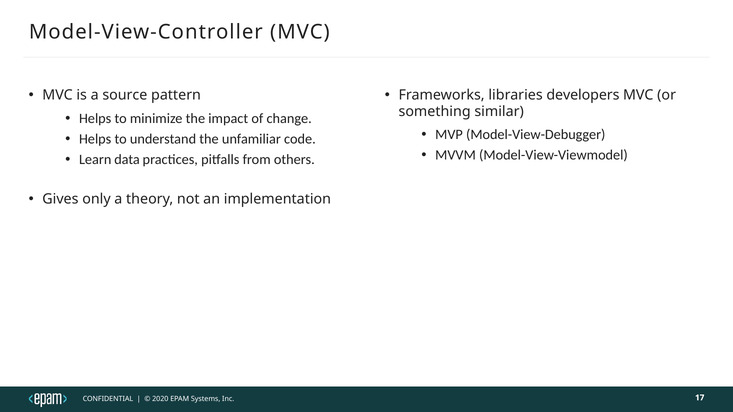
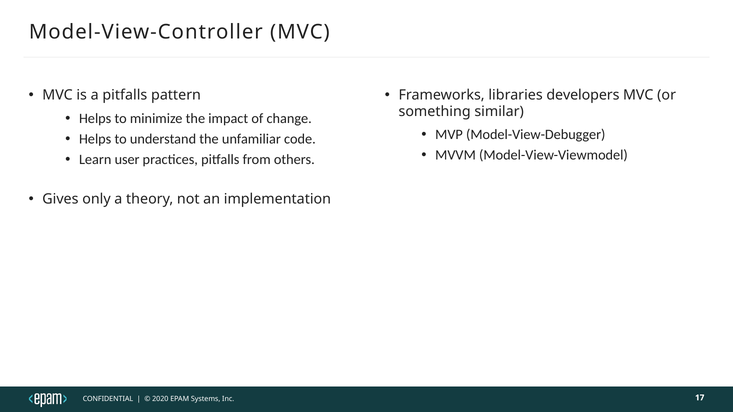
a source: source -> pitfalls
data: data -> user
